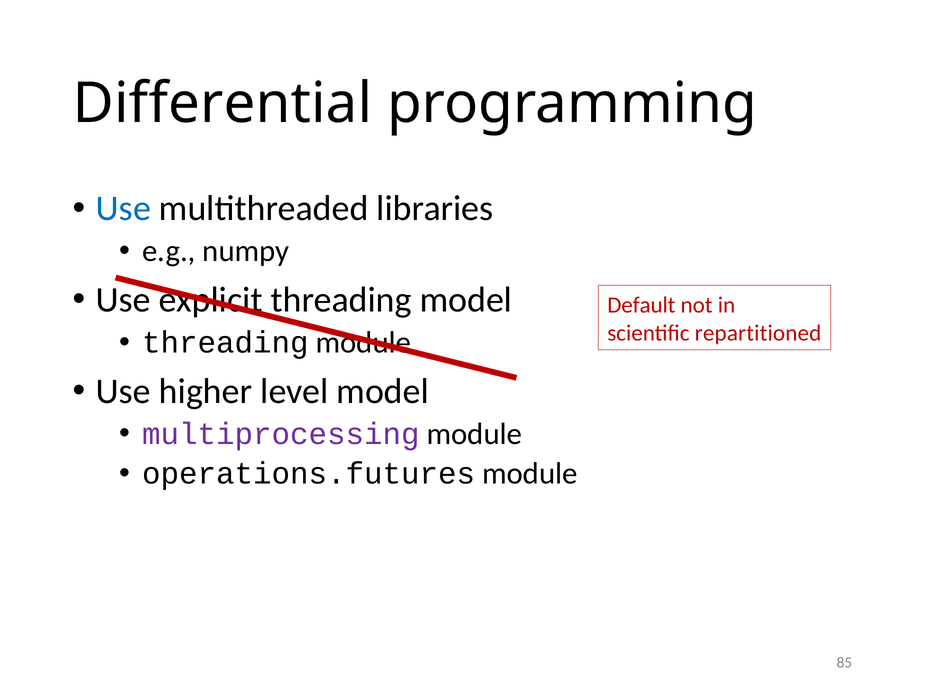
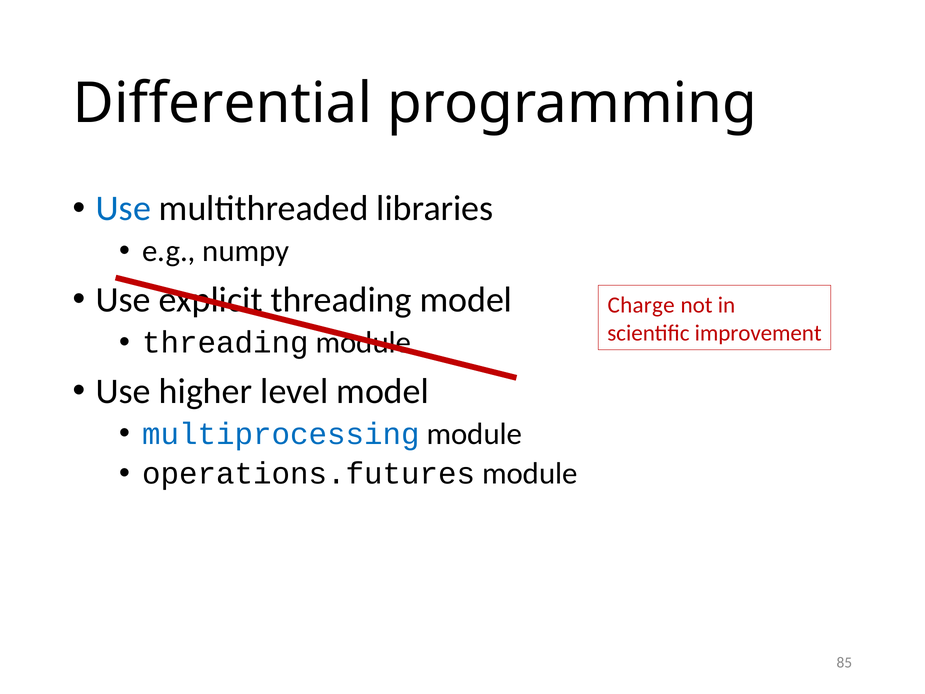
Default: Default -> Charge
repartitioned: repartitioned -> improvement
multiprocessing colour: purple -> blue
